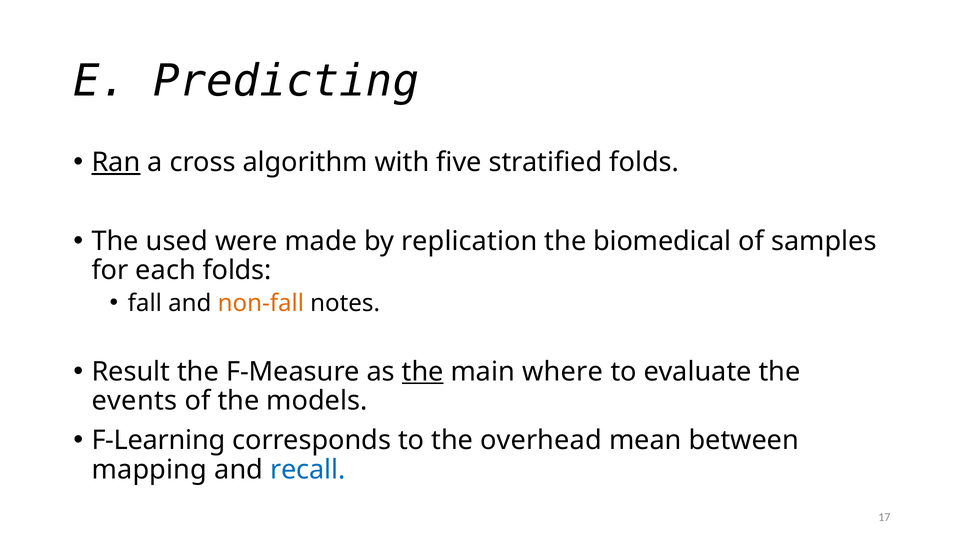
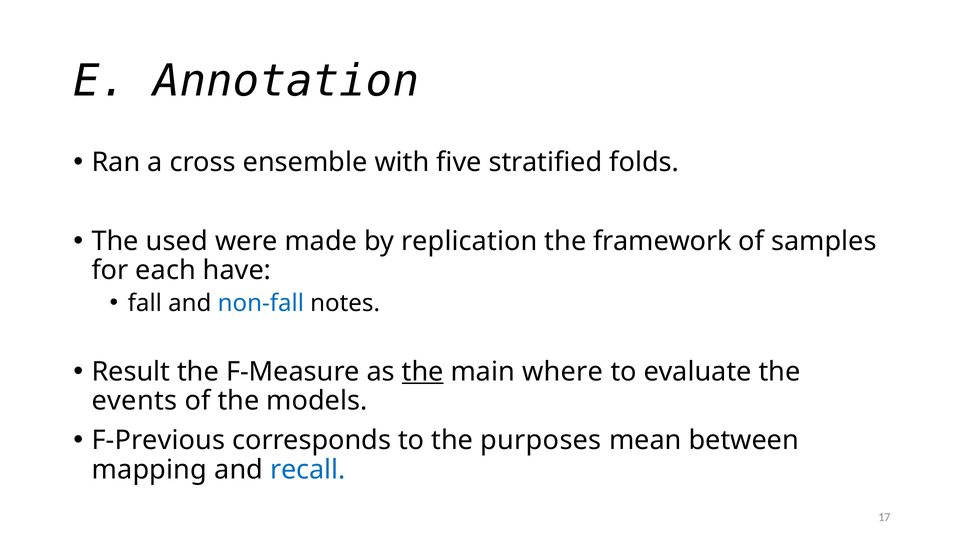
Predicting: Predicting -> Annotation
Ran underline: present -> none
algorithm: algorithm -> ensemble
biomedical: biomedical -> framework
each folds: folds -> have
non-fall colour: orange -> blue
F-Learning: F-Learning -> F-Previous
overhead: overhead -> purposes
